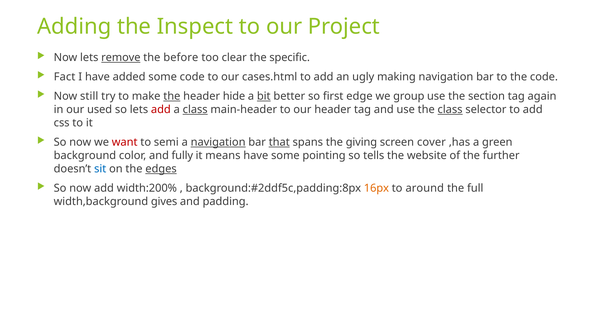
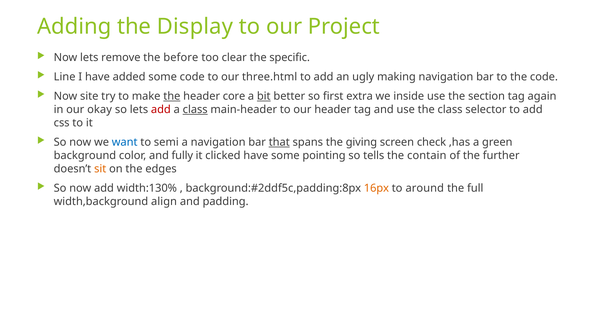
Inspect: Inspect -> Display
remove underline: present -> none
Fact: Fact -> Line
cases.html: cases.html -> three.html
still: still -> site
hide: hide -> core
edge: edge -> extra
group: group -> inside
used: used -> okay
class at (450, 109) underline: present -> none
want colour: red -> blue
navigation at (218, 142) underline: present -> none
cover: cover -> check
means: means -> clicked
website: website -> contain
sit colour: blue -> orange
edges underline: present -> none
width:200%: width:200% -> width:130%
gives: gives -> align
